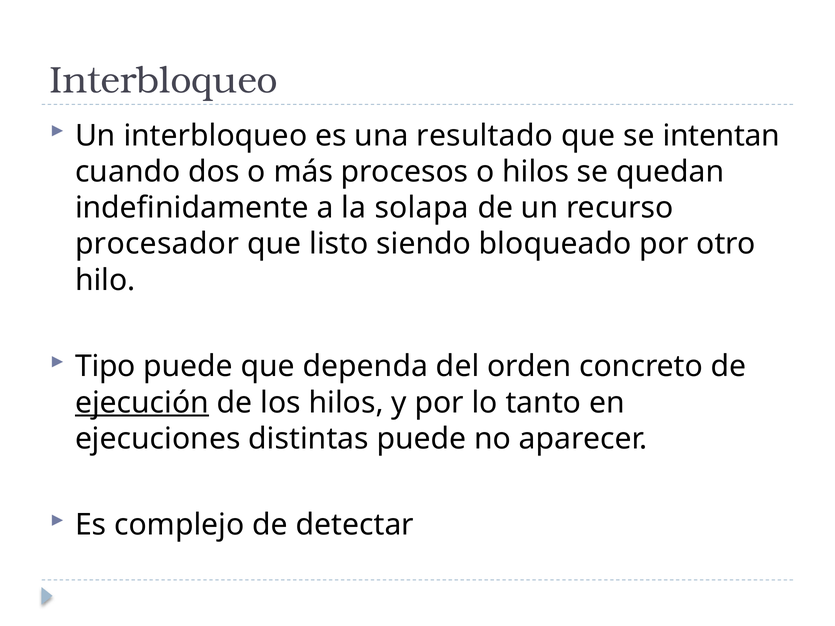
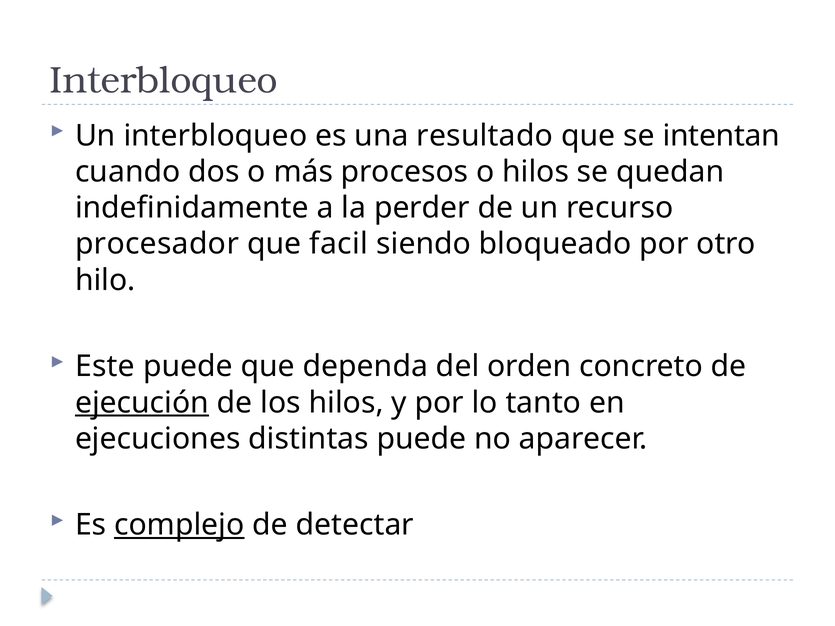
solapa: solapa -> perder
listo: listo -> facil
Tipo: Tipo -> Este
complejo underline: none -> present
